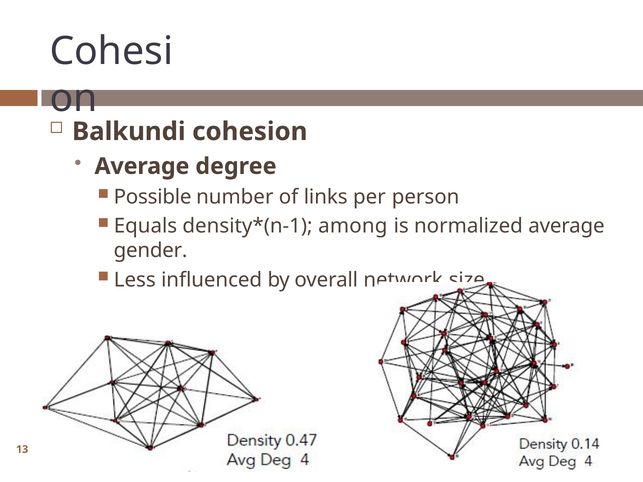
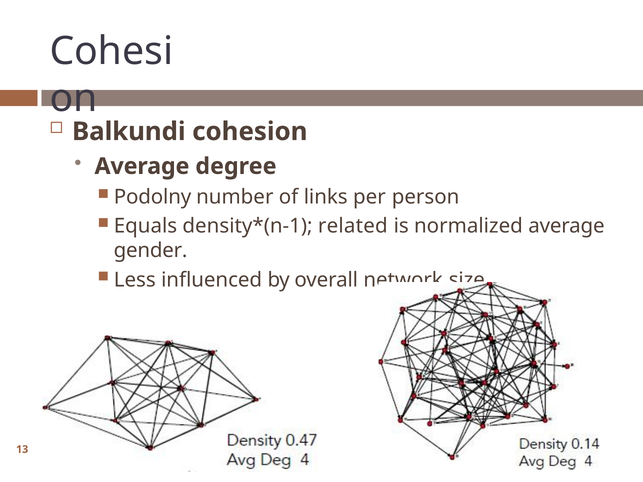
Possible: Possible -> Podolny
among: among -> related
